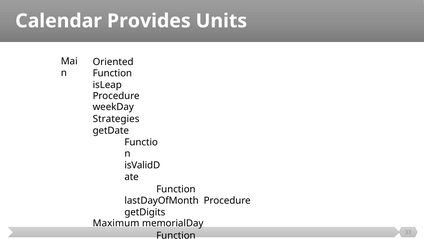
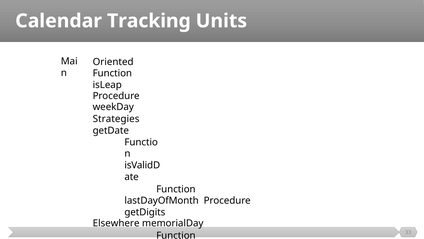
Provides: Provides -> Tracking
Maximum: Maximum -> Elsewhere
